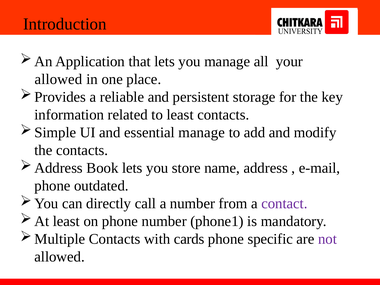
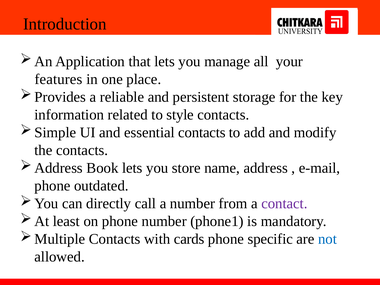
allowed at (58, 79): allowed -> features
to least: least -> style
essential manage: manage -> contacts
not colour: purple -> blue
